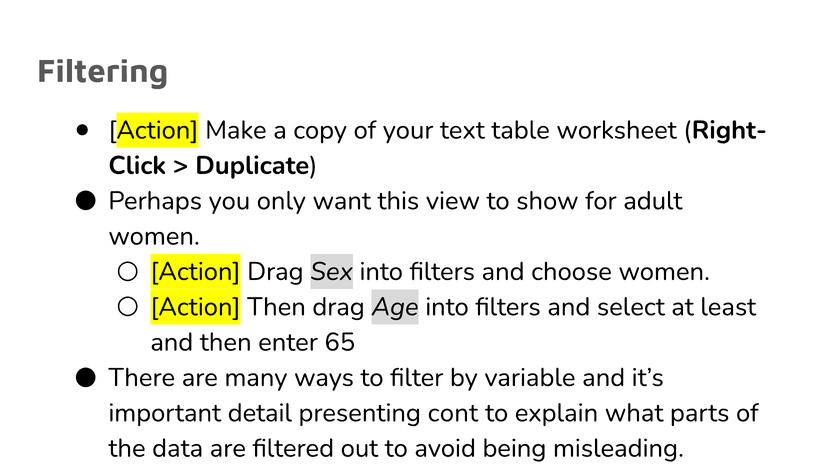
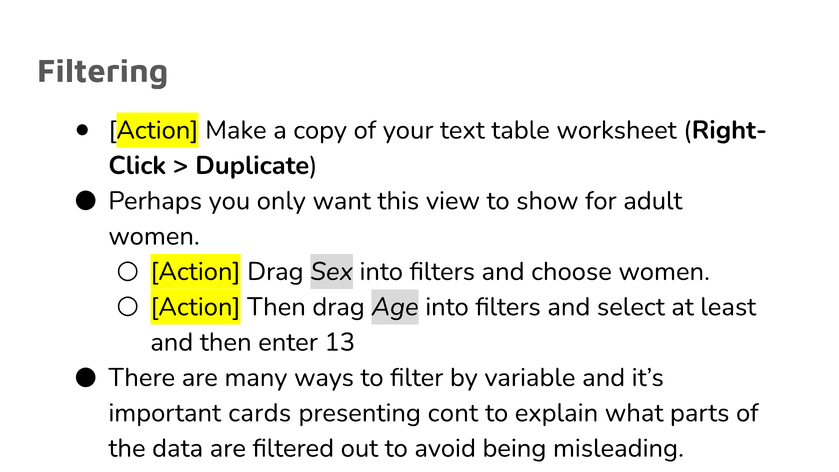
65: 65 -> 13
detail: detail -> cards
